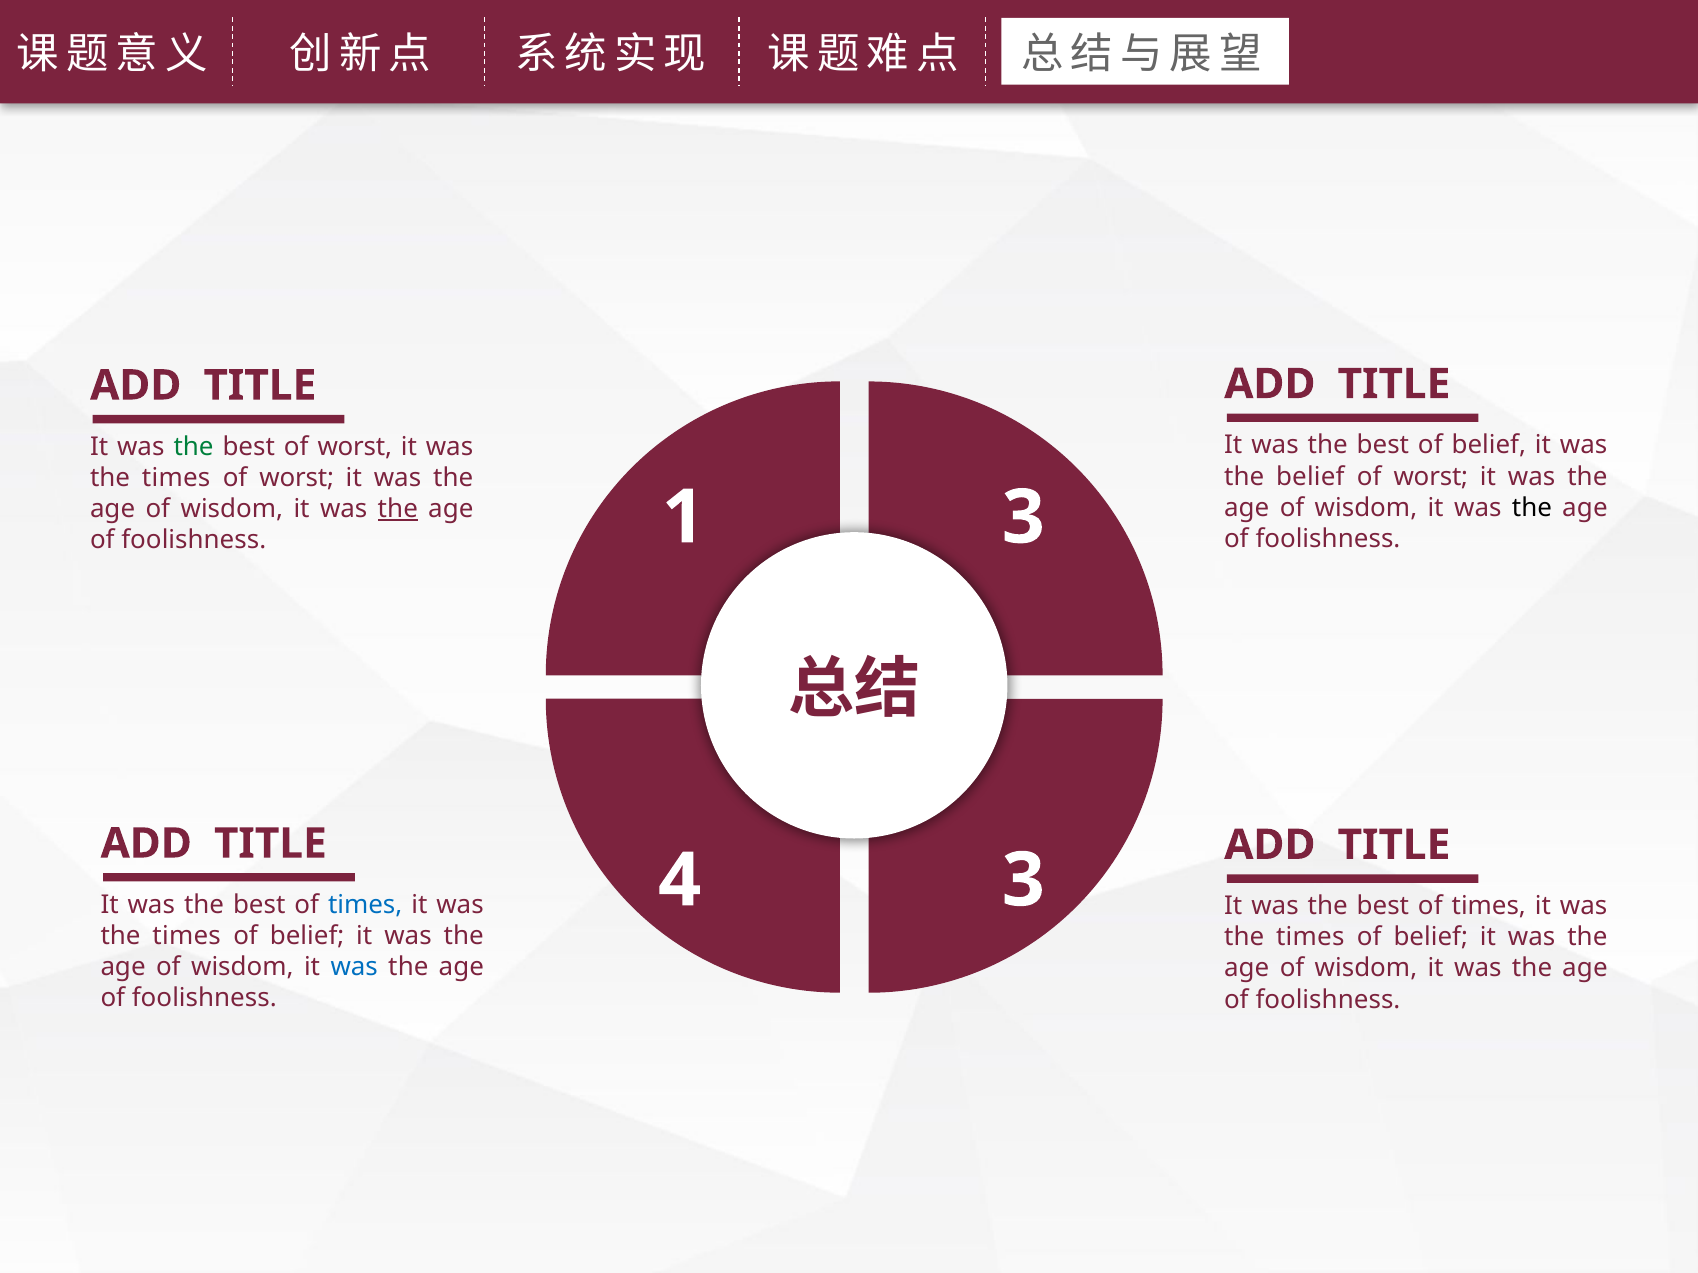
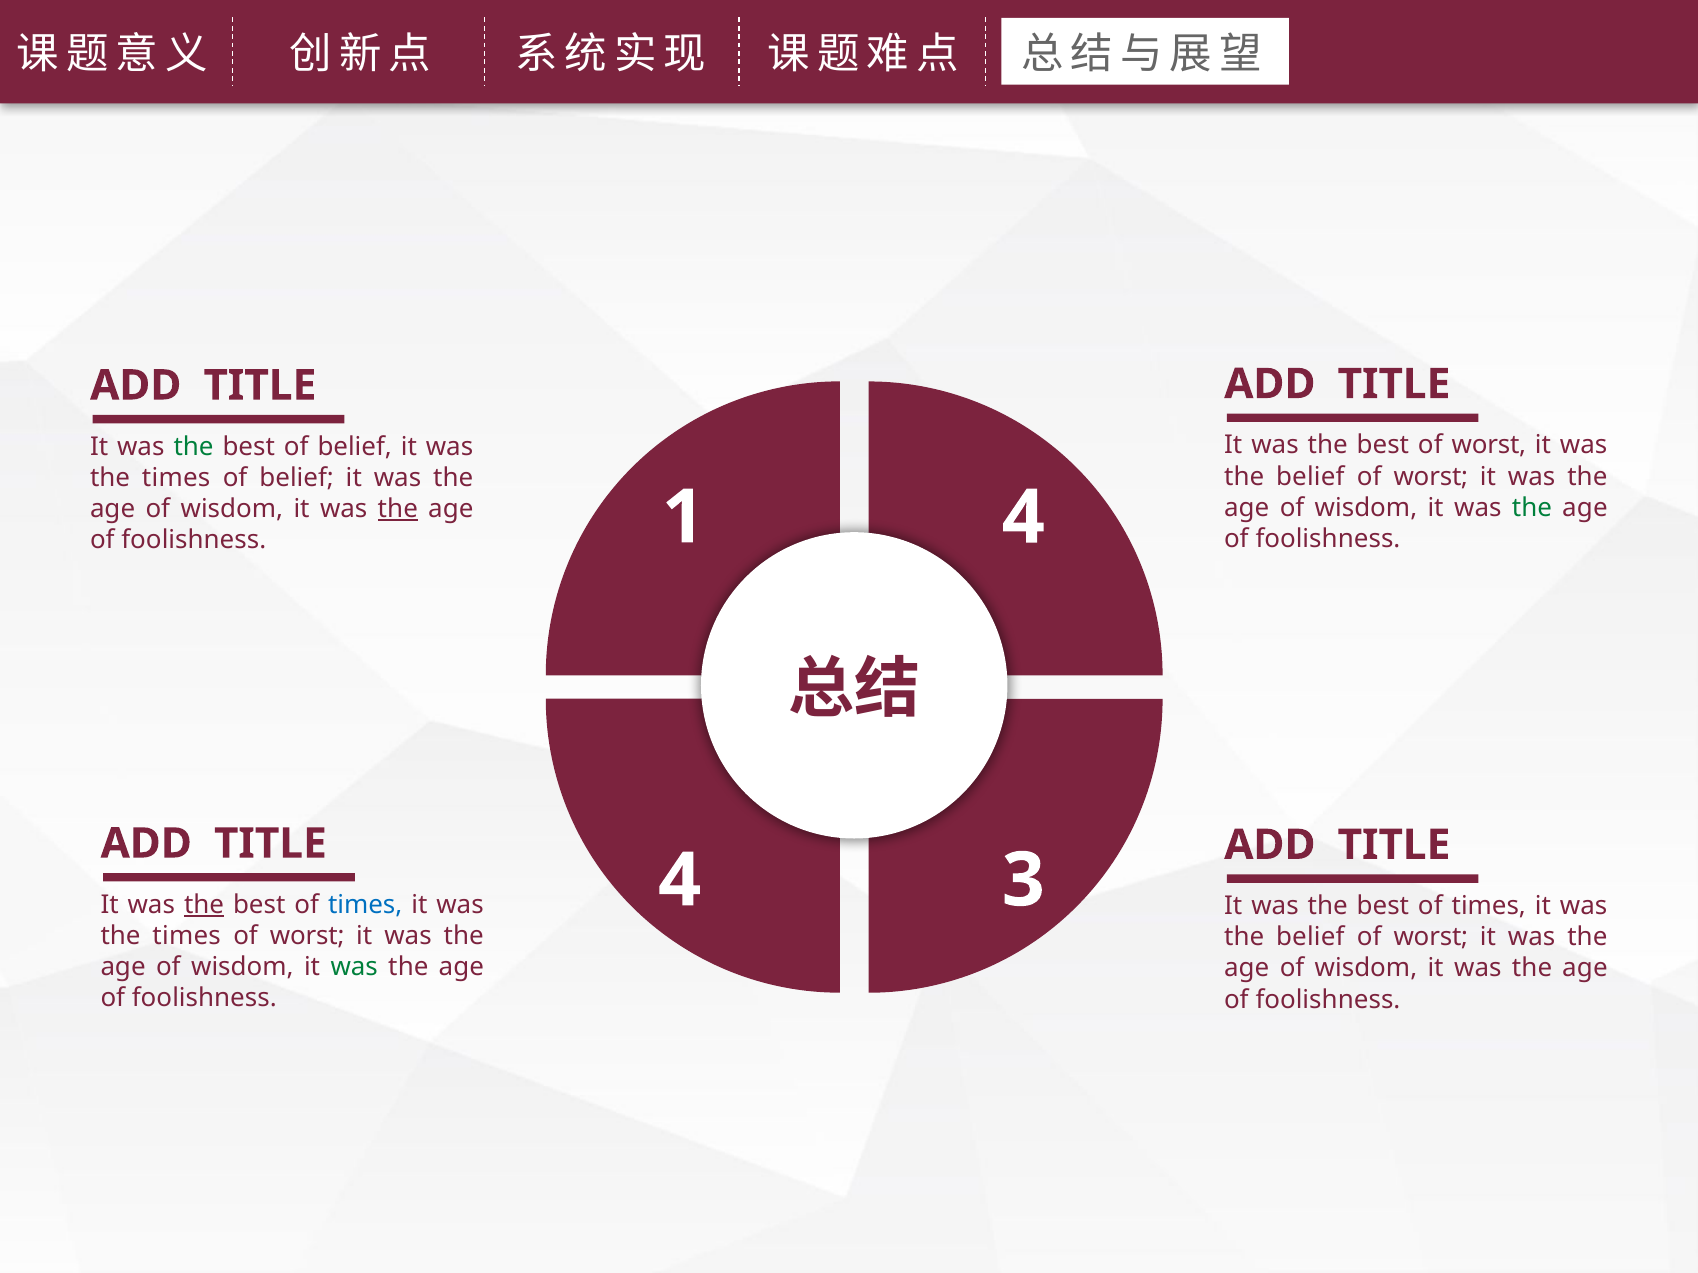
best of belief: belief -> worst
best of worst: worst -> belief
worst at (297, 478): worst -> belief
the at (1532, 508) colour: black -> green
1 3: 3 -> 4
the at (204, 905) underline: none -> present
belief at (307, 936): belief -> worst
times at (1310, 938): times -> belief
belief at (1431, 938): belief -> worst
was at (354, 967) colour: blue -> green
